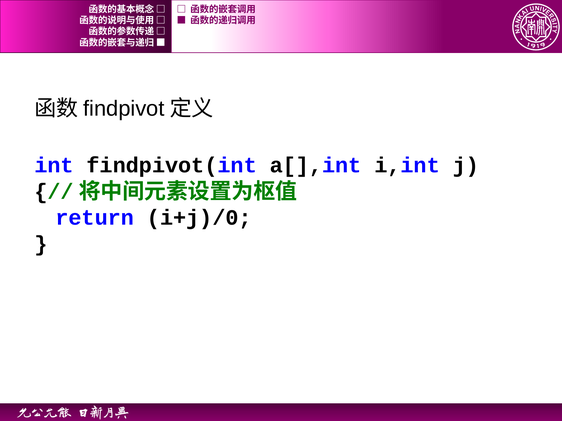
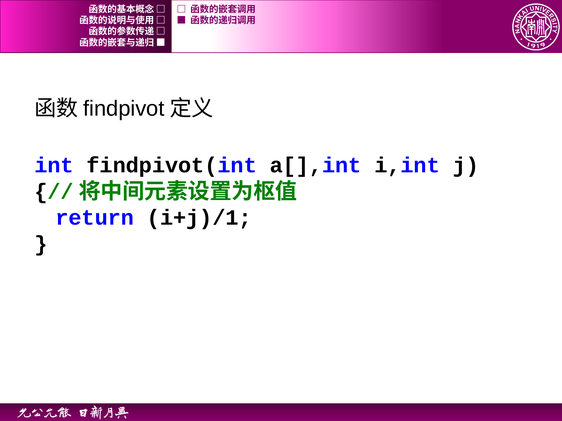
i+j)/0: i+j)/0 -> i+j)/1
